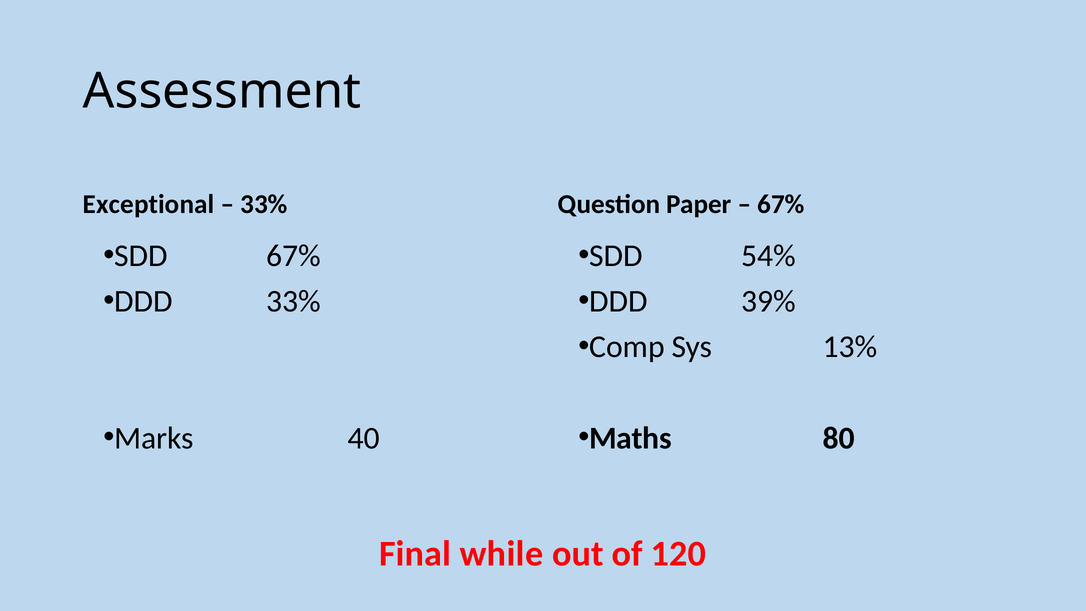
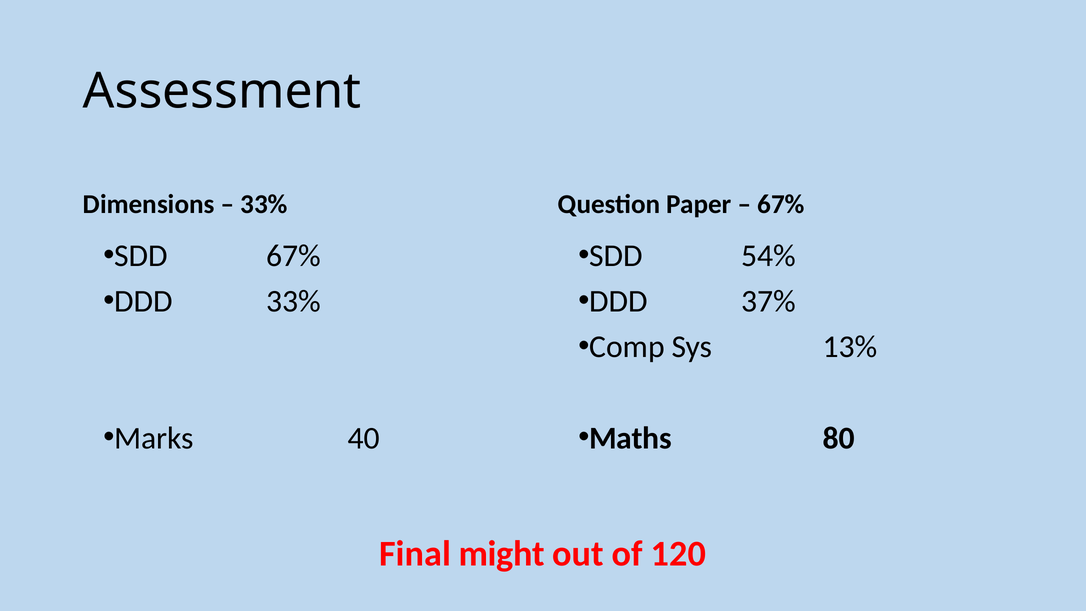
Exceptional: Exceptional -> Dimensions
39%: 39% -> 37%
while: while -> might
